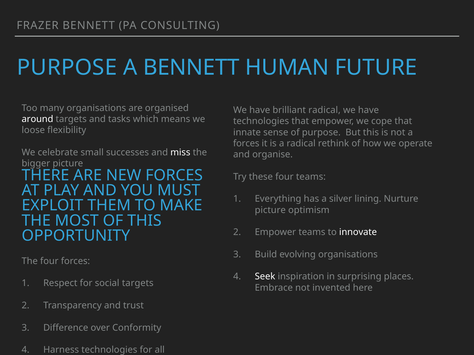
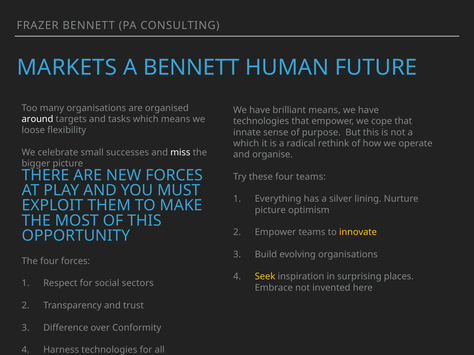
PURPOSE at (67, 68): PURPOSE -> MARKETS
brilliant radical: radical -> means
forces at (246, 144): forces -> which
innovate colour: white -> yellow
Seek colour: white -> yellow
social targets: targets -> sectors
